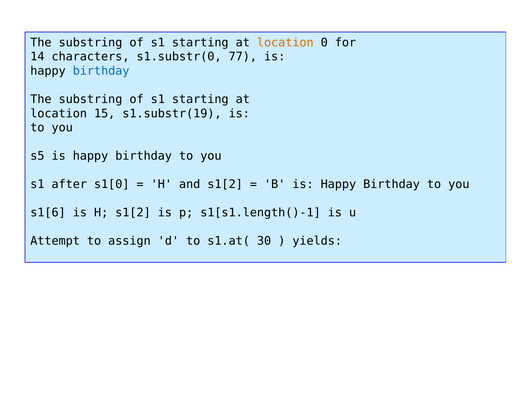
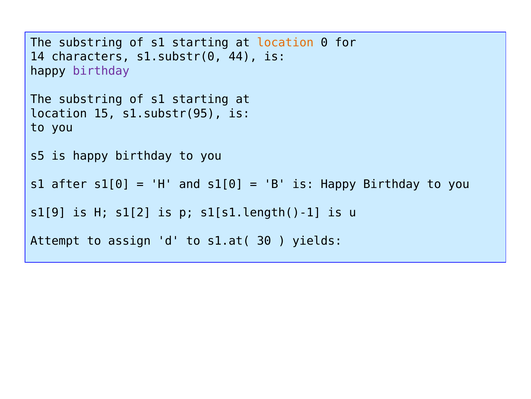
77: 77 -> 44
birthday at (101, 71) colour: blue -> purple
s1.substr(19: s1.substr(19 -> s1.substr(95
and s1[2: s1[2 -> s1[0
s1[6: s1[6 -> s1[9
